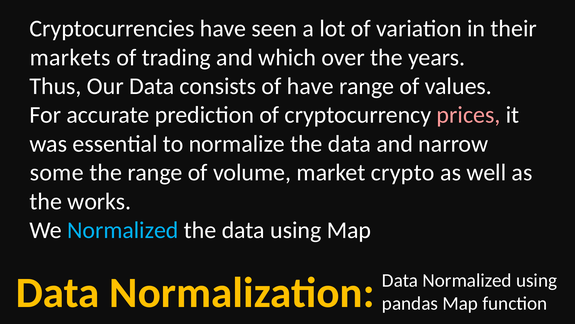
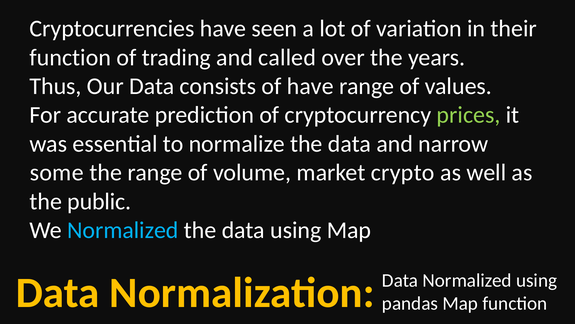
markets at (70, 57): markets -> function
which: which -> called
prices colour: pink -> light green
works: works -> public
